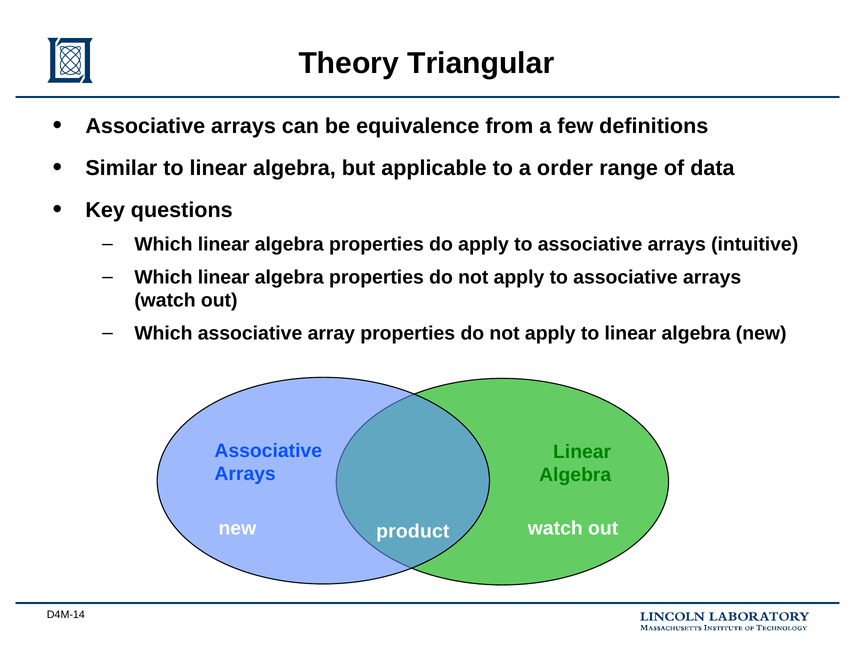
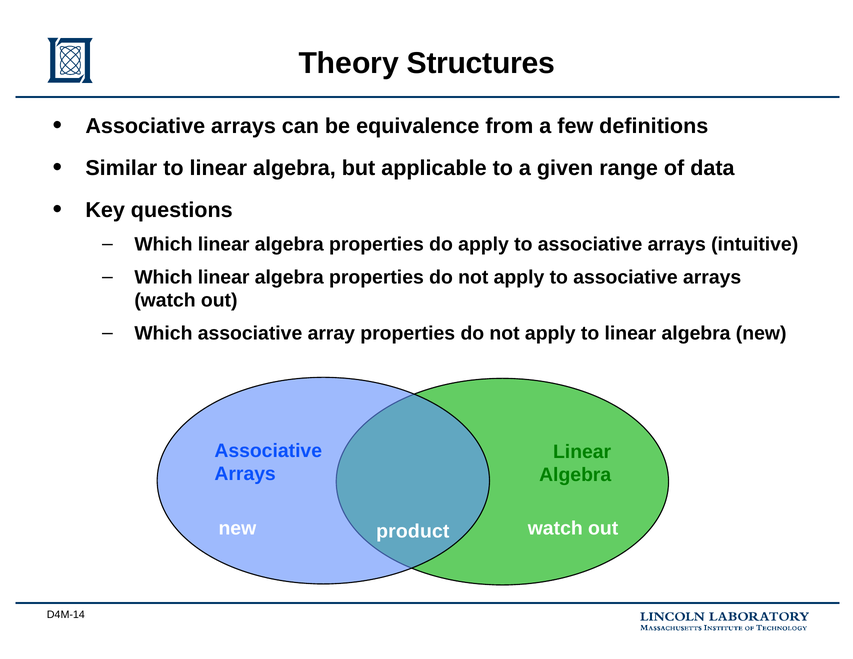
Triangular: Triangular -> Structures
order: order -> given
